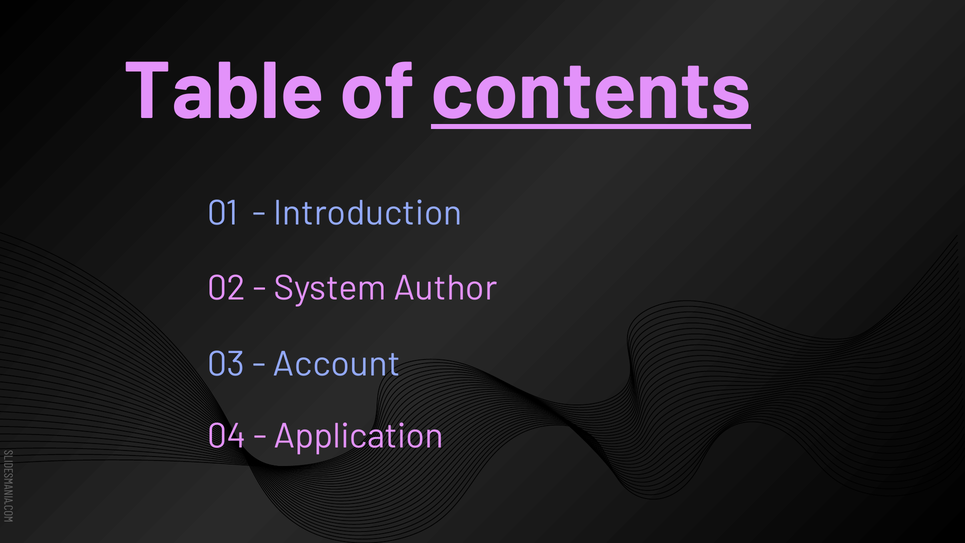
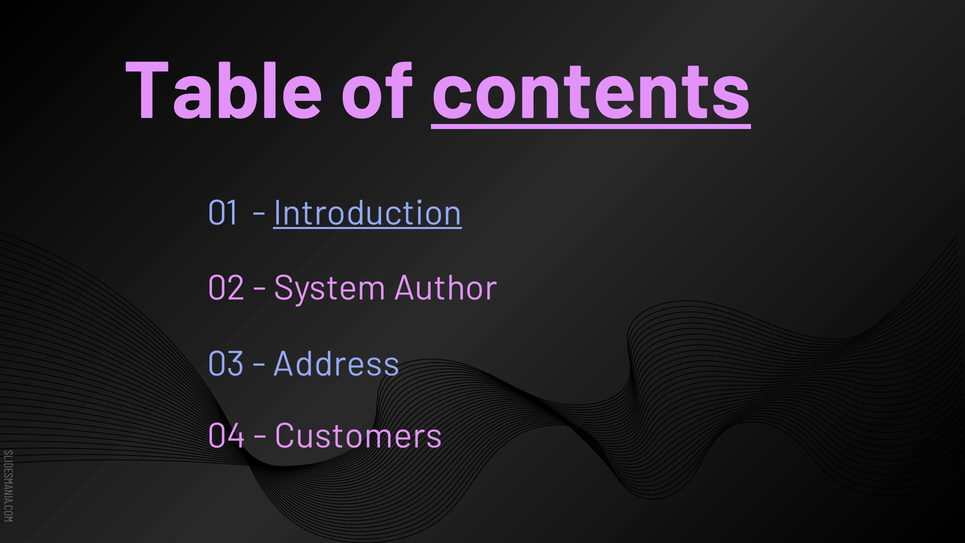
Introduction underline: none -> present
Account: Account -> Address
Application: Application -> Customers
